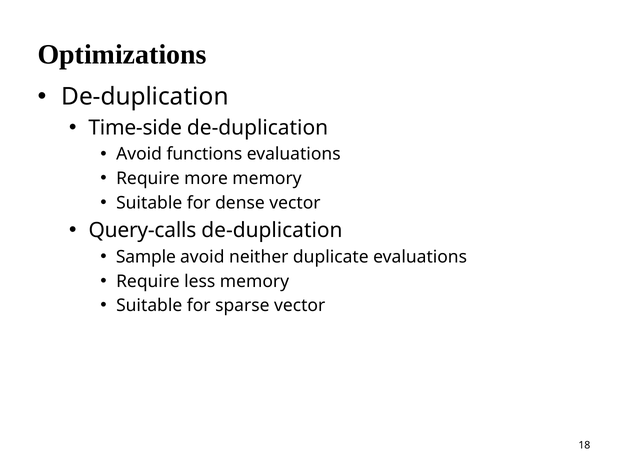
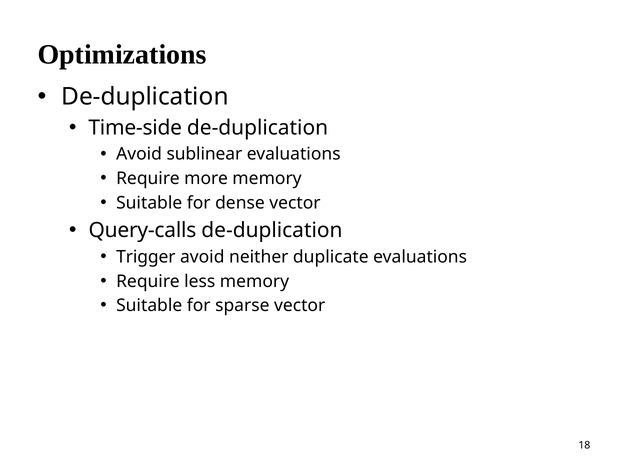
functions: functions -> sublinear
Sample: Sample -> Trigger
